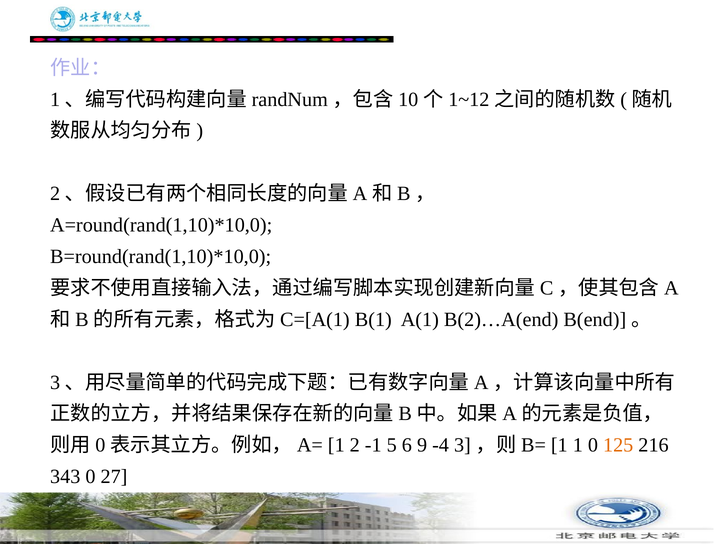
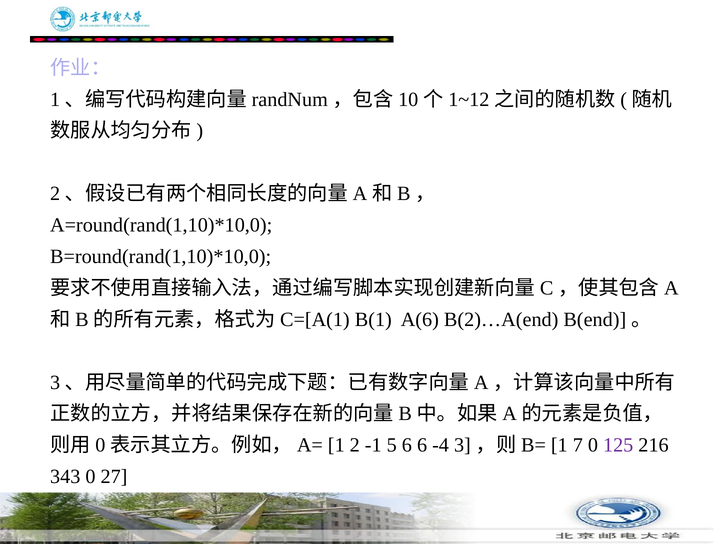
A(1: A(1 -> A(6
6 9: 9 -> 6
1 1: 1 -> 7
125 colour: orange -> purple
